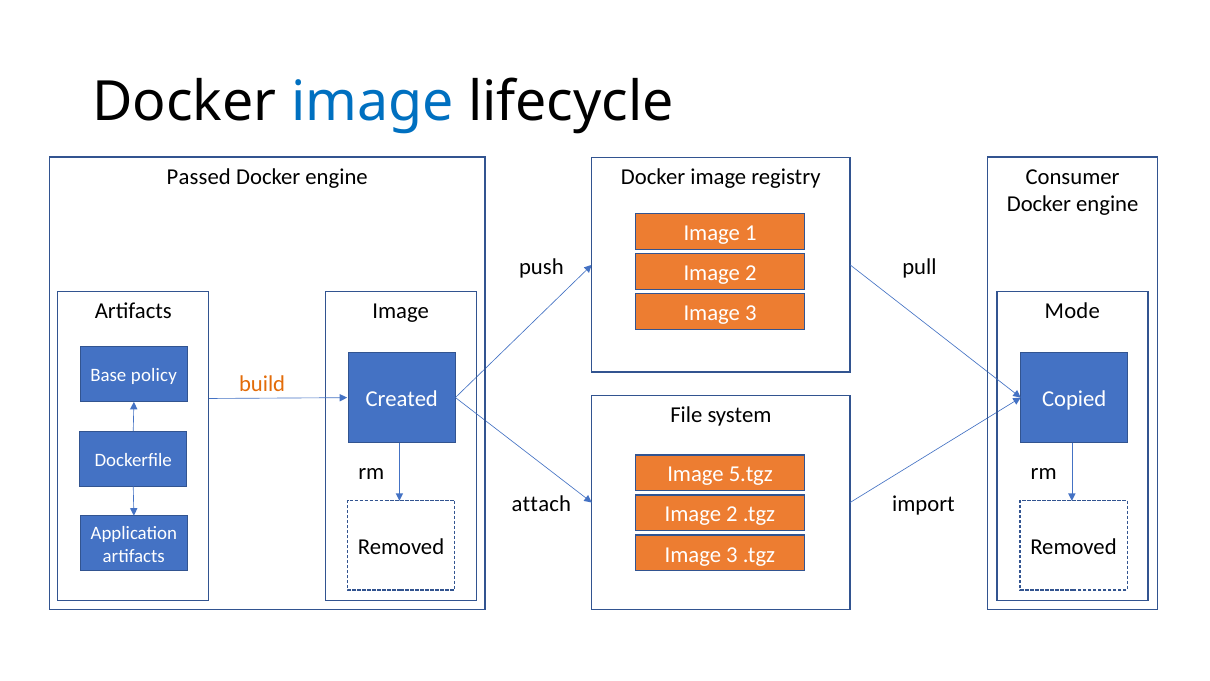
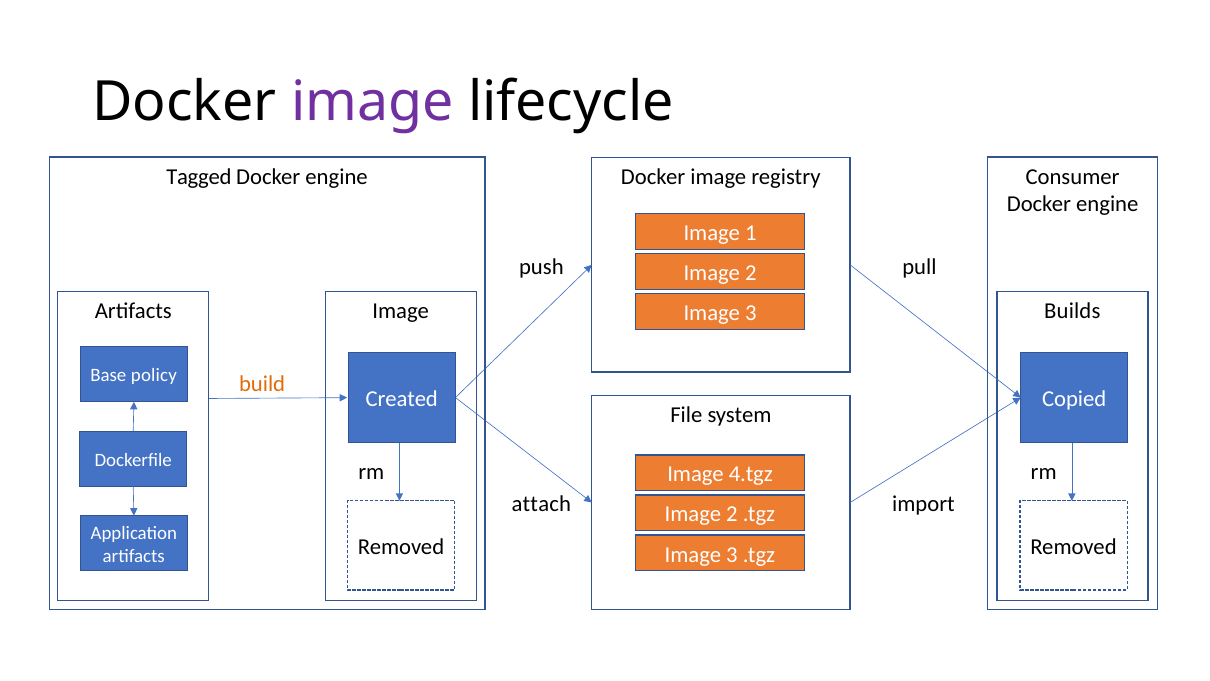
image at (372, 102) colour: blue -> purple
Passed: Passed -> Tagged
Mode: Mode -> Builds
5.tgz: 5.tgz -> 4.tgz
